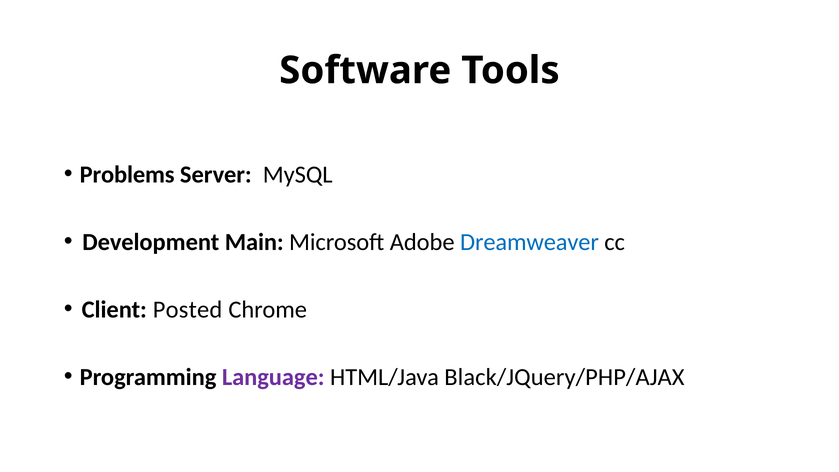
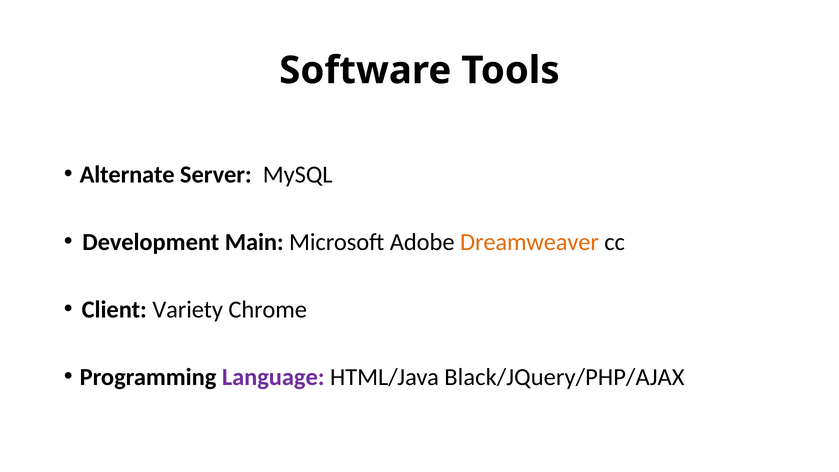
Problems: Problems -> Alternate
Dreamweaver colour: blue -> orange
Posted: Posted -> Variety
